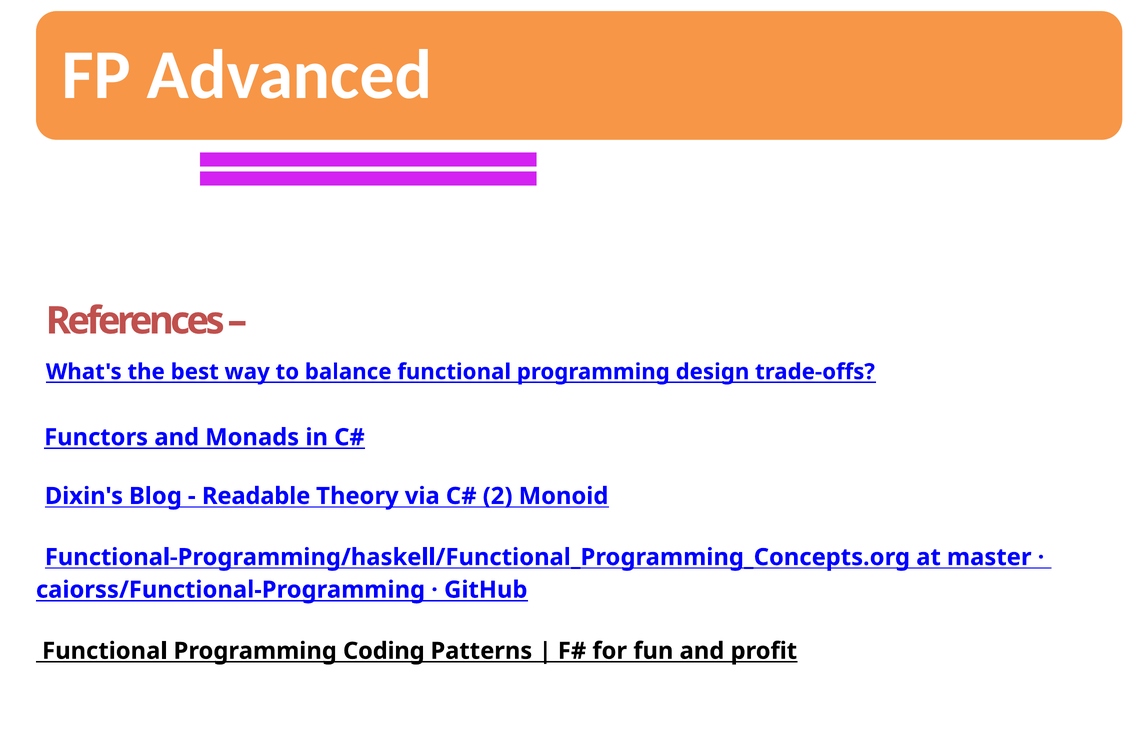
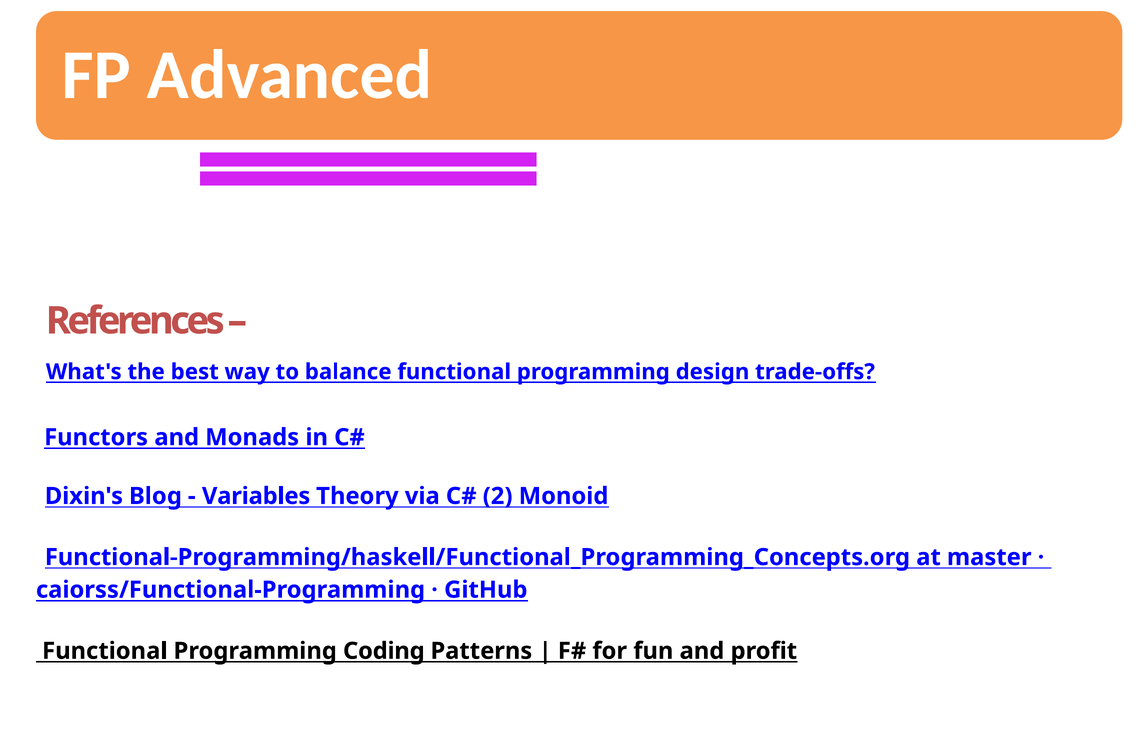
Readable: Readable -> Variables
